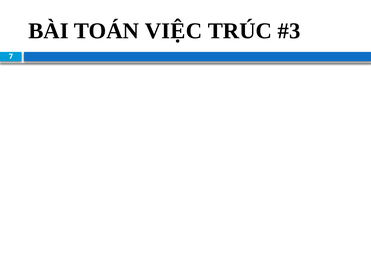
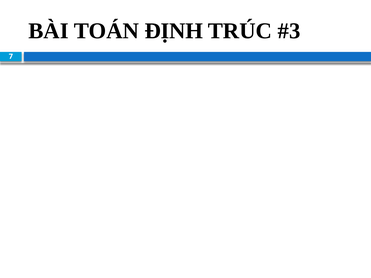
VIỆC: VIỆC -> ĐỊNH
